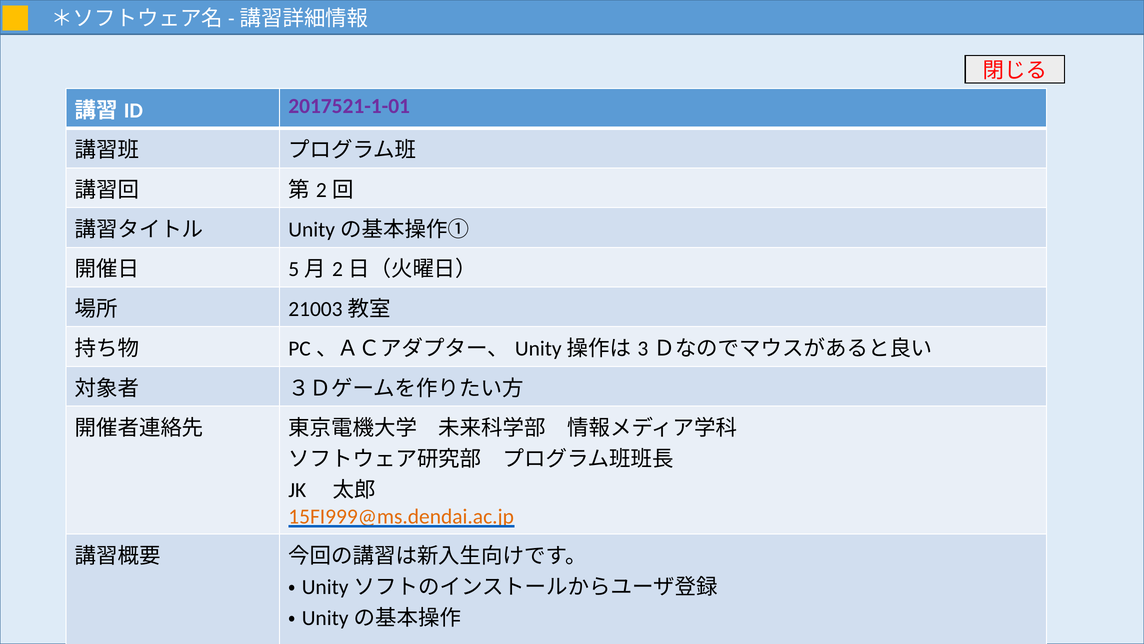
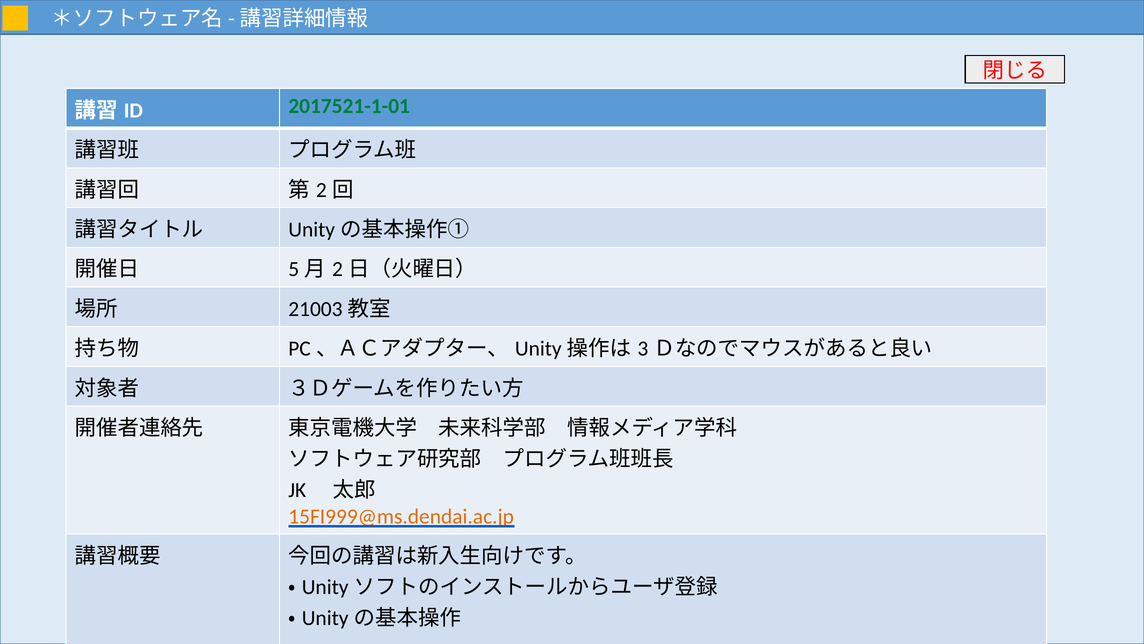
2017521-1-01 colour: purple -> green
